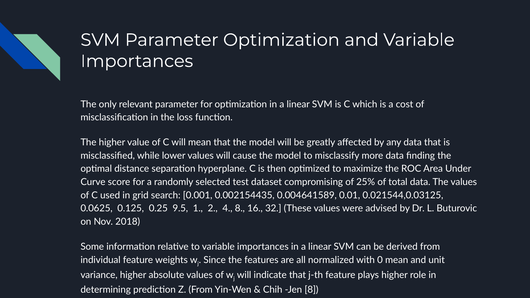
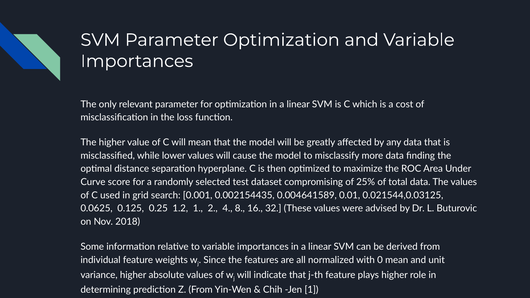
9.5: 9.5 -> 1.2
Jen 8: 8 -> 1
